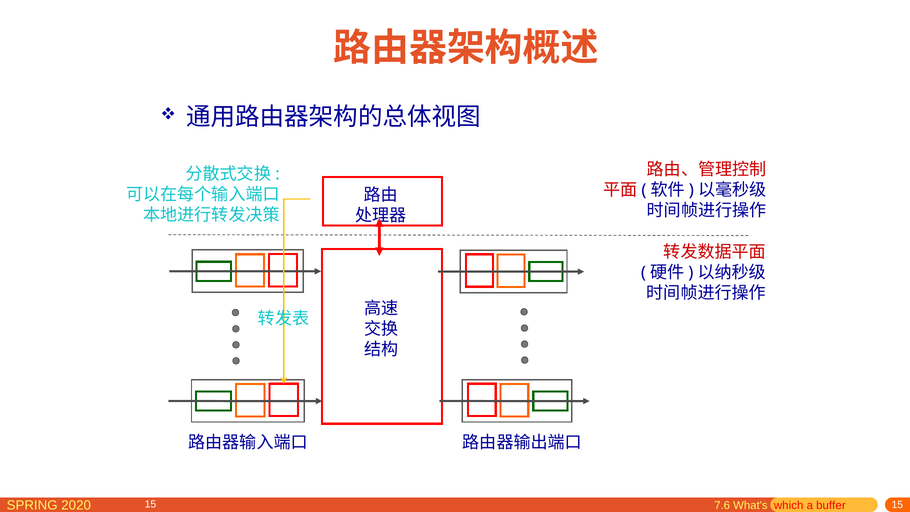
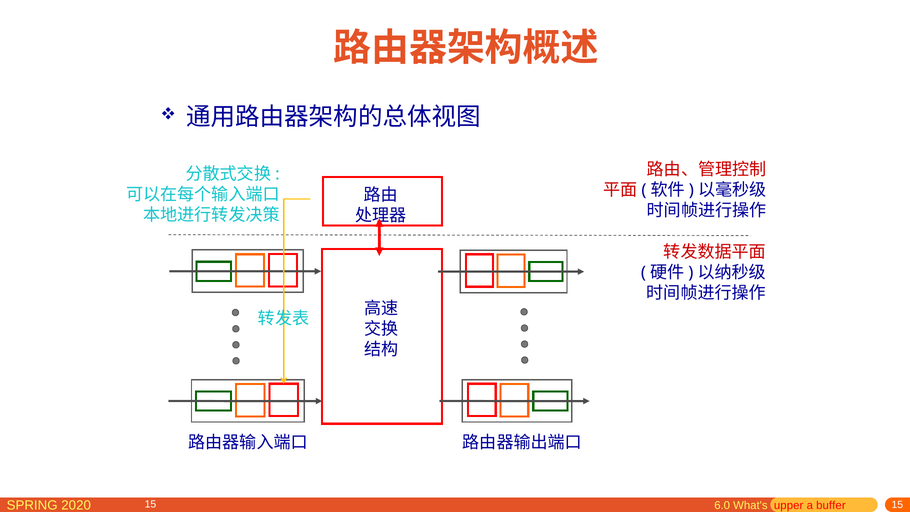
7.6: 7.6 -> 6.0
which: which -> upper
